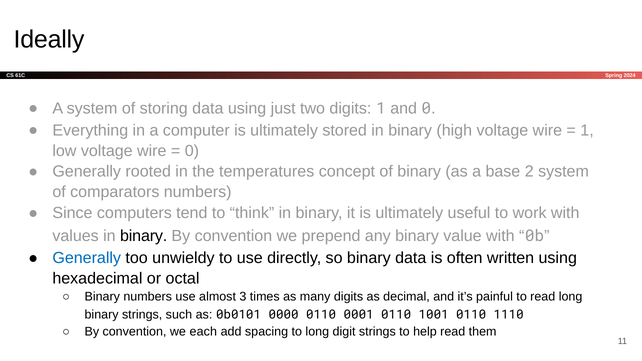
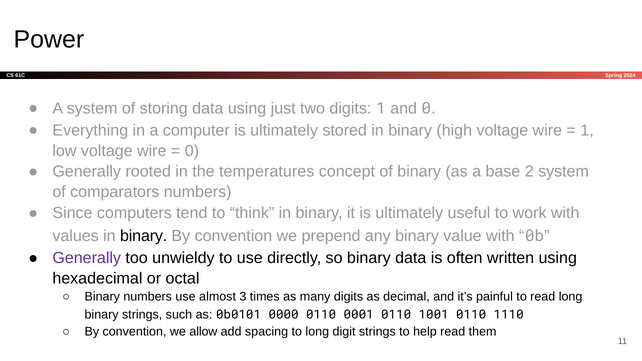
Ideally: Ideally -> Power
Generally at (87, 258) colour: blue -> purple
each: each -> allow
